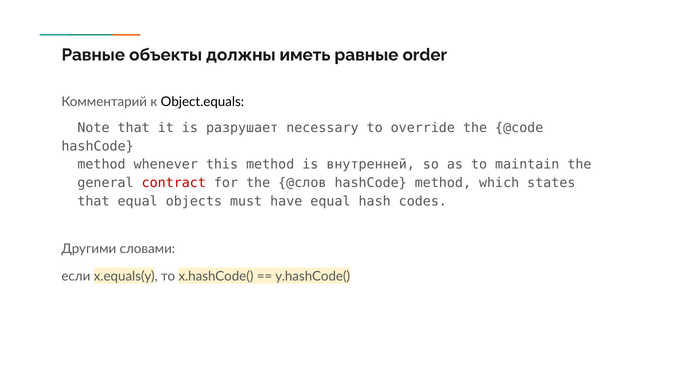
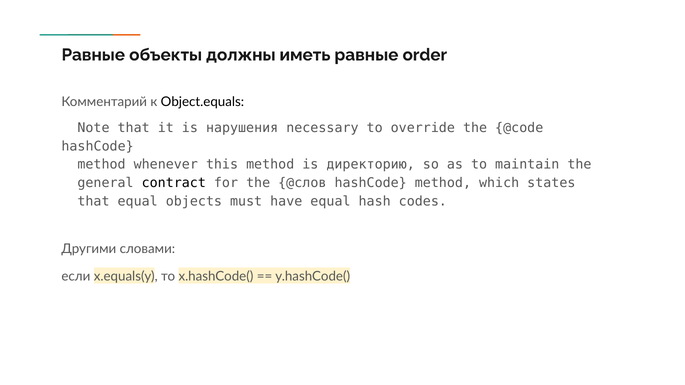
разрушает: разрушает -> нарушения
внутренней: внутренней -> директорию
contract colour: red -> black
